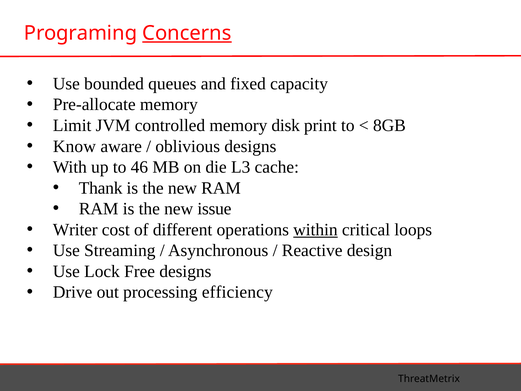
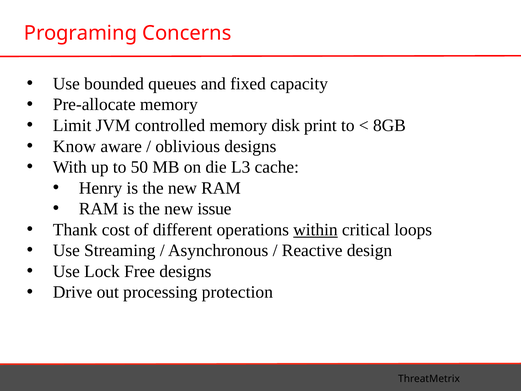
Concerns underline: present -> none
46: 46 -> 50
Thank: Thank -> Henry
Writer: Writer -> Thank
efficiency: efficiency -> protection
